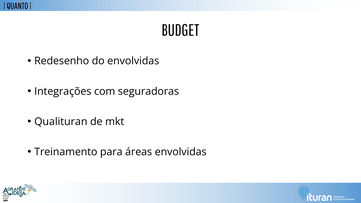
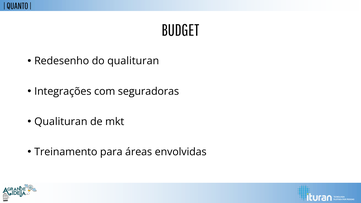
do envolvidas: envolvidas -> qualituran
